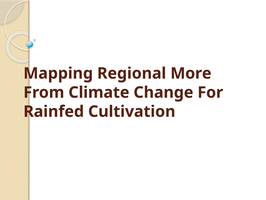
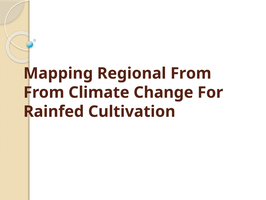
Regional More: More -> From
